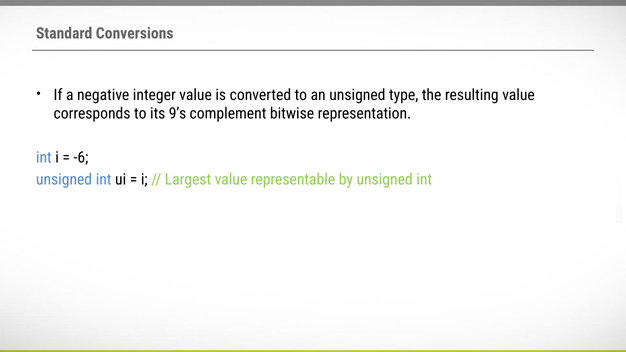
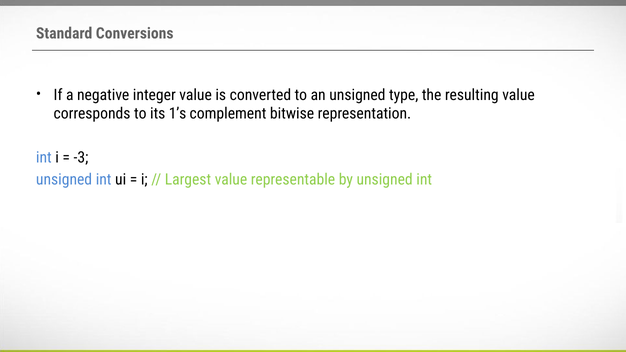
9’s: 9’s -> 1’s
-6: -6 -> -3
